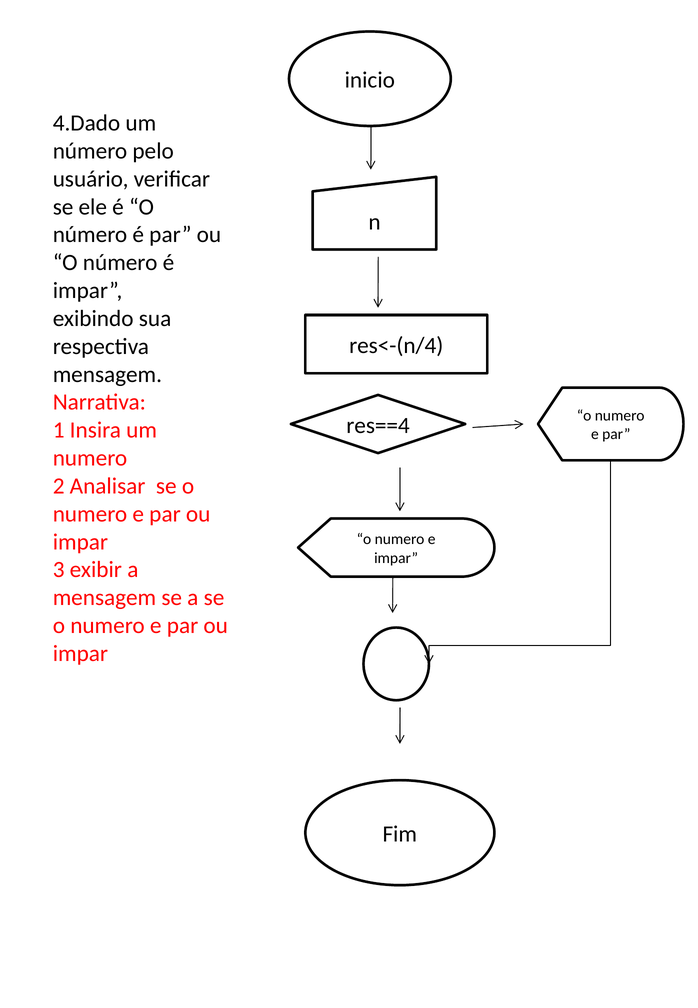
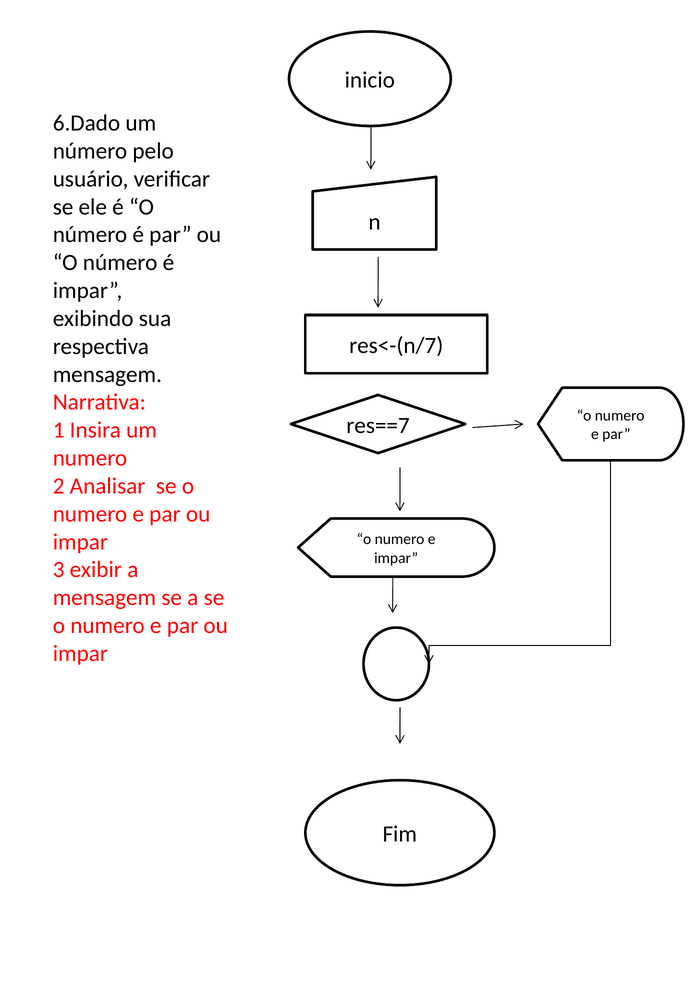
4.Dado: 4.Dado -> 6.Dado
res<-(n/4: res<-(n/4 -> res<-(n/7
res==4: res==4 -> res==7
